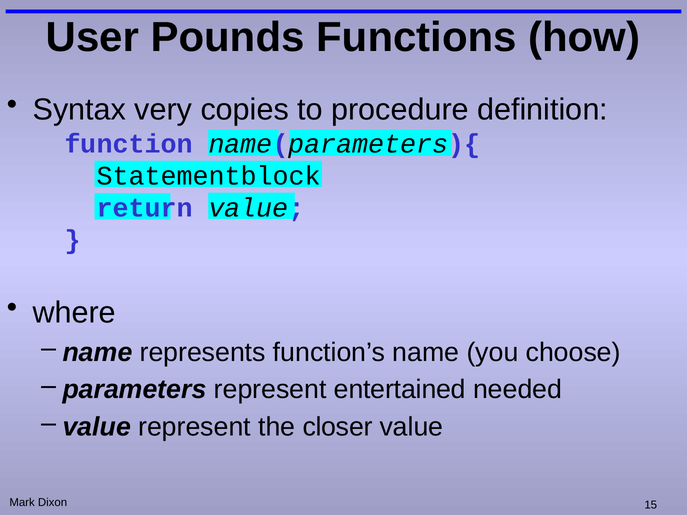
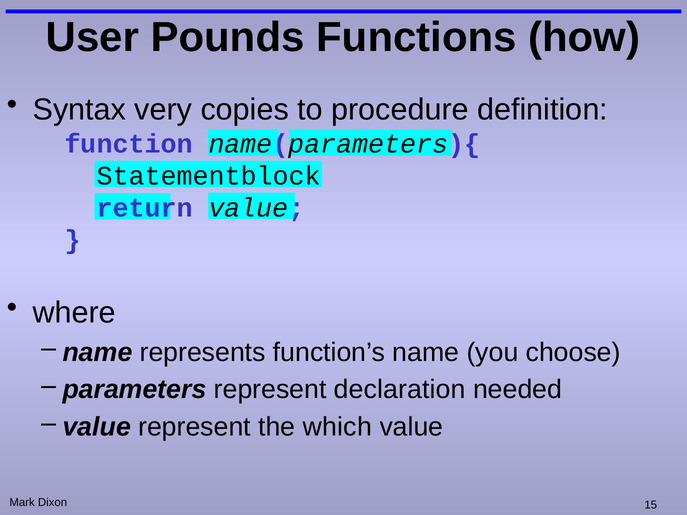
entertained: entertained -> declaration
closer: closer -> which
